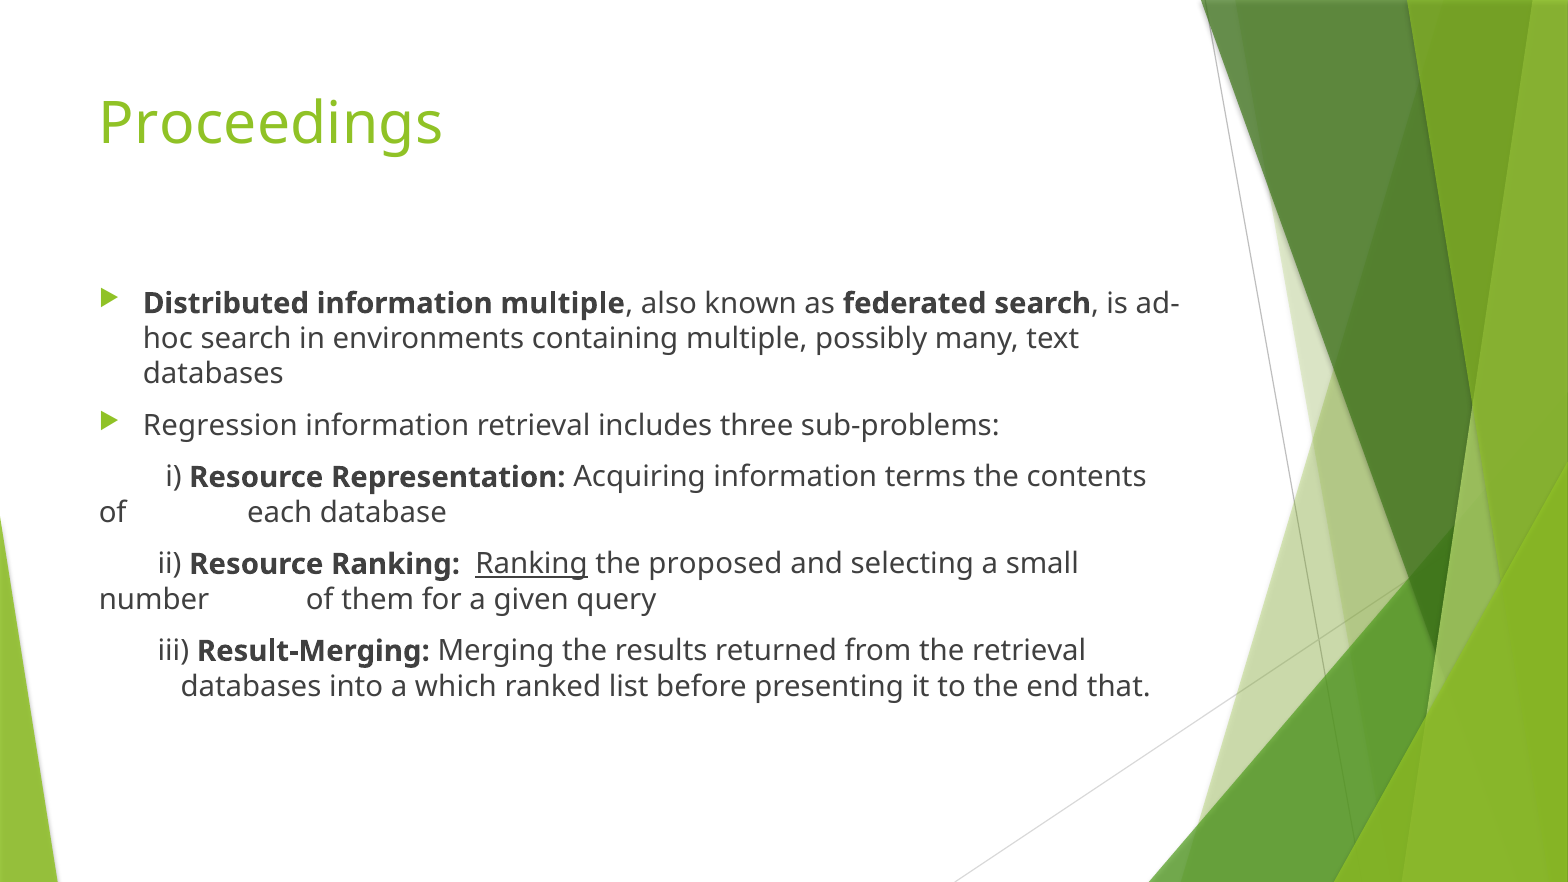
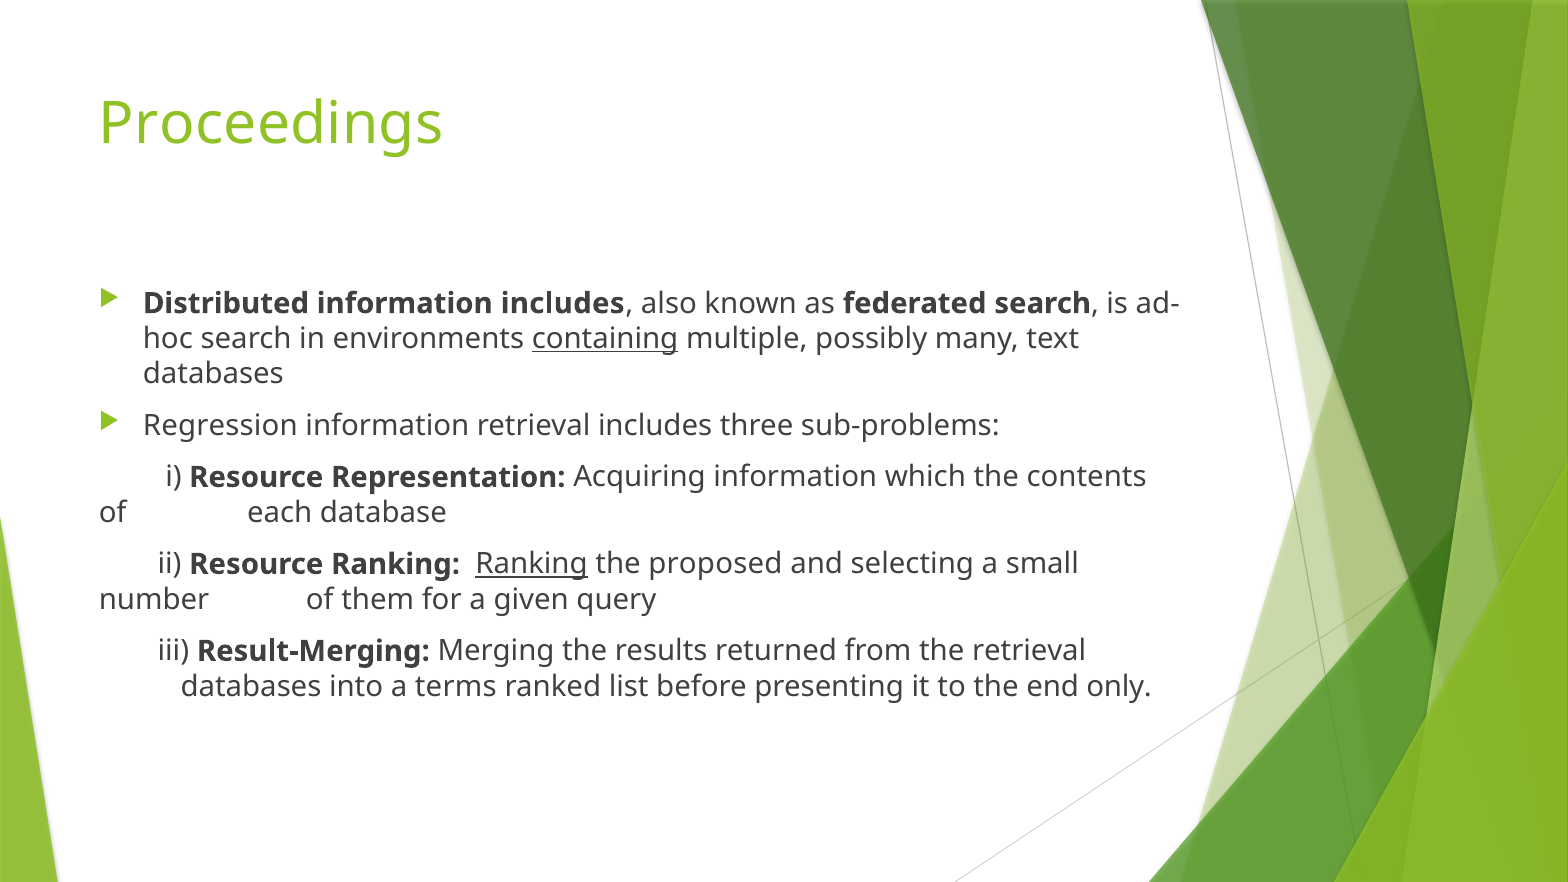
information multiple: multiple -> includes
containing underline: none -> present
terms: terms -> which
which: which -> terms
that: that -> only
